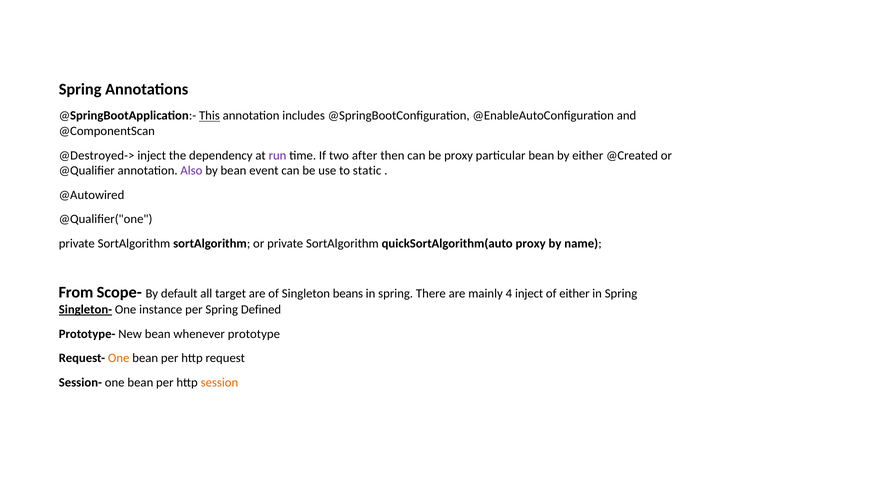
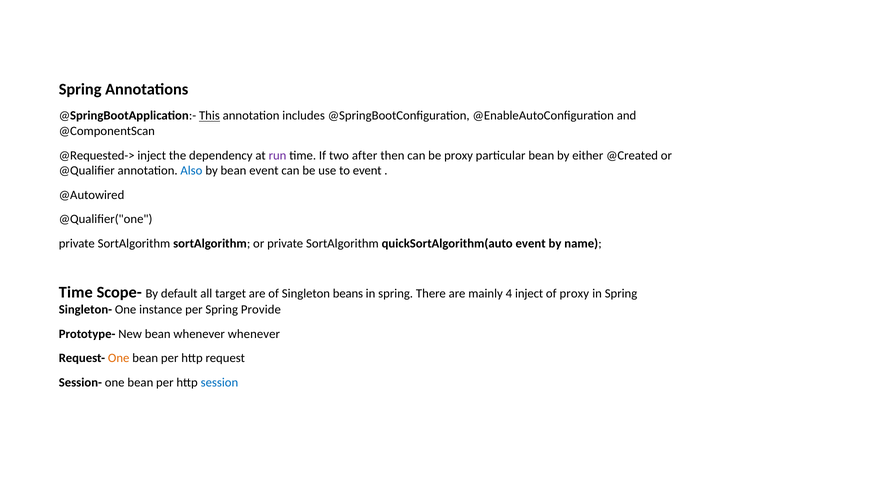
@Destroyed->: @Destroyed-> -> @Requested->
Also colour: purple -> blue
to static: static -> event
quickSortAlgorithm(auto proxy: proxy -> event
From at (76, 292): From -> Time
of either: either -> proxy
Singleton- underline: present -> none
Defined: Defined -> Provide
whenever prototype: prototype -> whenever
session colour: orange -> blue
